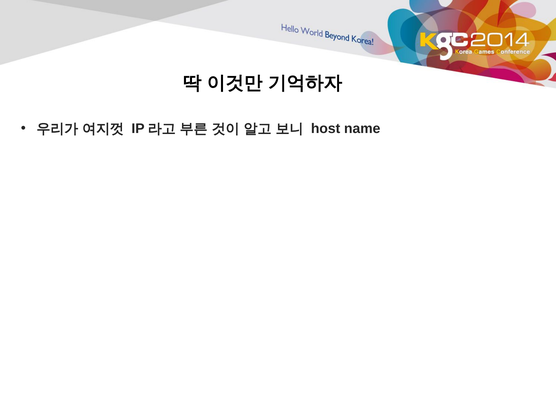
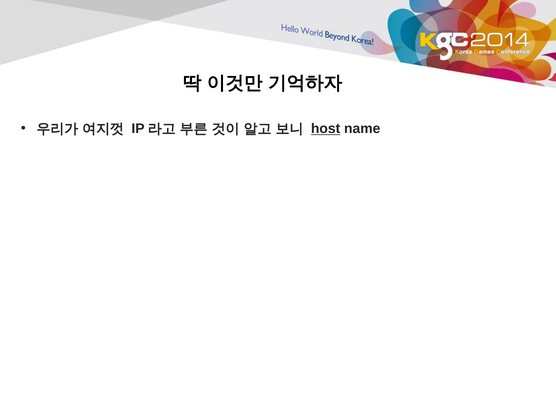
host underline: none -> present
